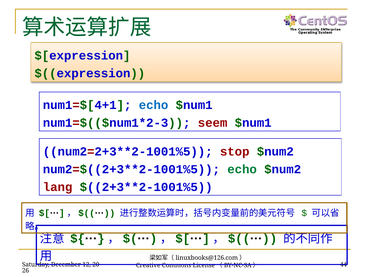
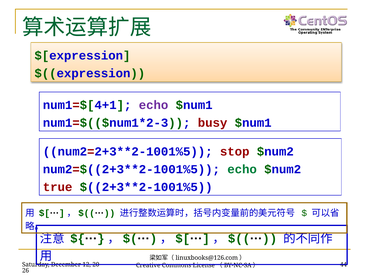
echo at (154, 105) colour: blue -> purple
seem: seem -> busy
lang: lang -> true
